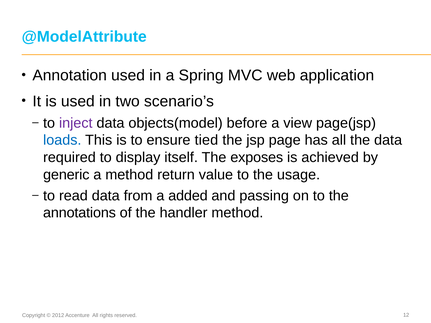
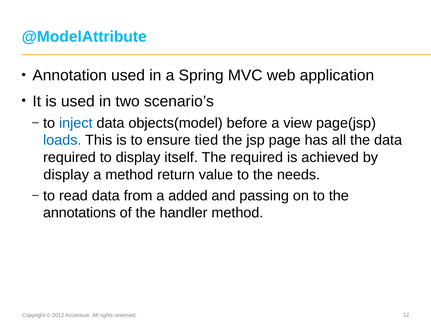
inject colour: purple -> blue
The exposes: exposes -> required
generic at (66, 175): generic -> display
usage: usage -> needs
